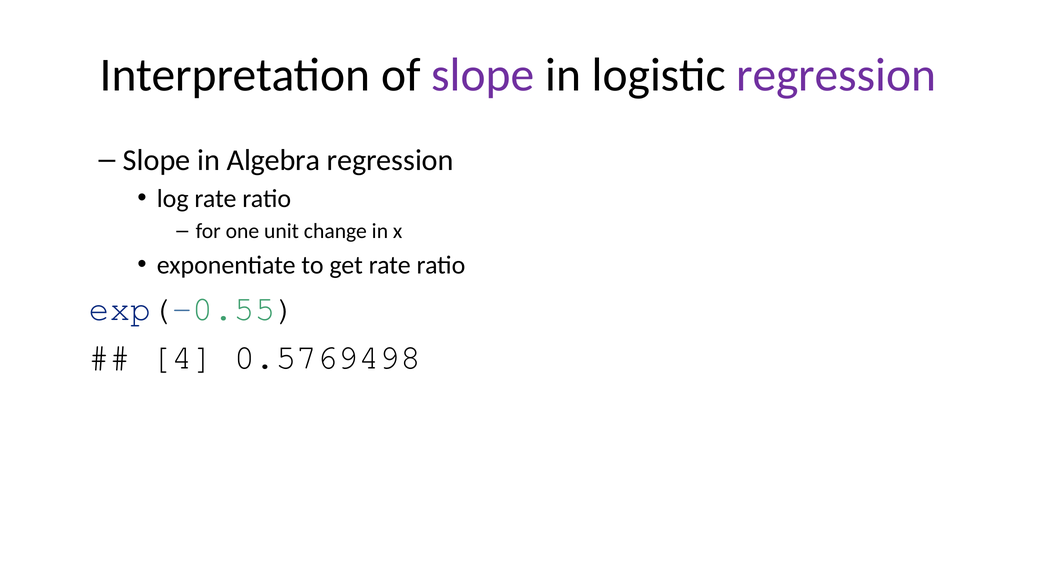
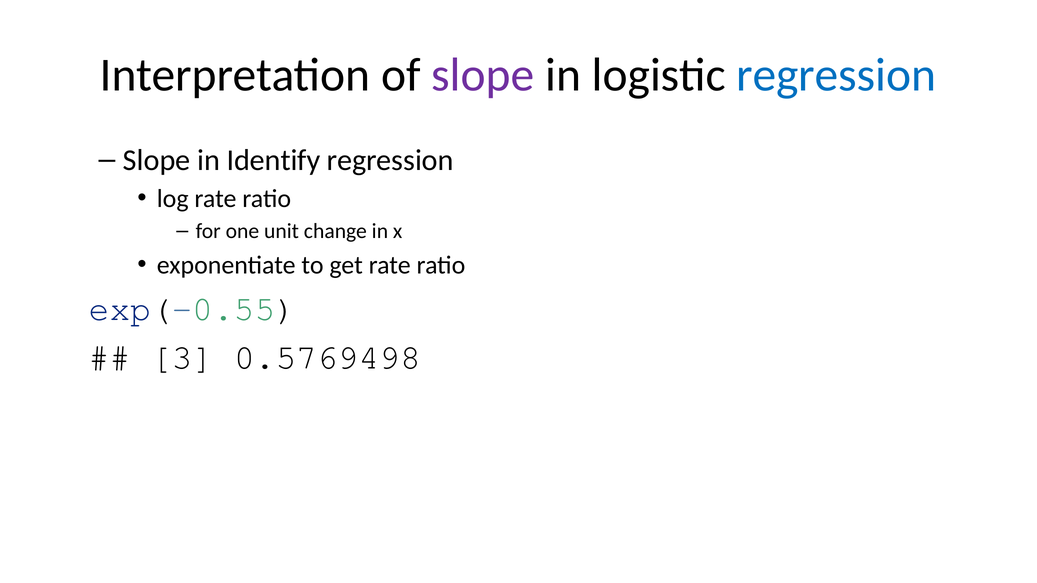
regression at (836, 75) colour: purple -> blue
Algebra: Algebra -> Identify
4: 4 -> 3
